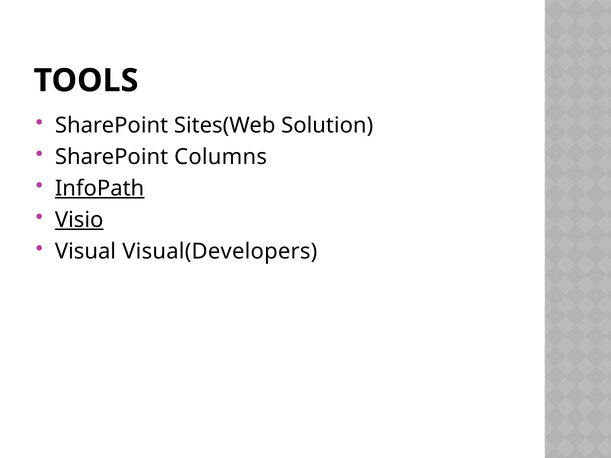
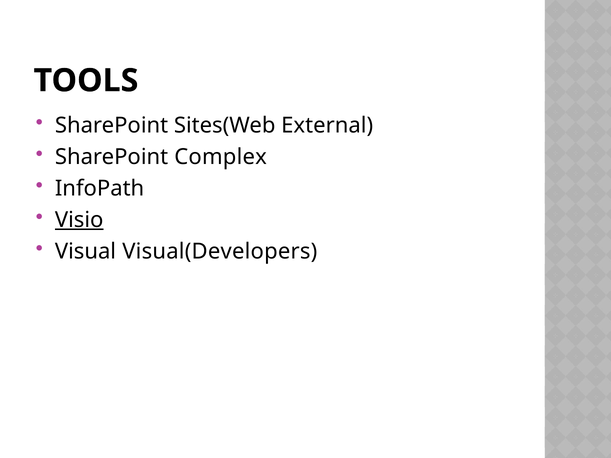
Solution: Solution -> External
Columns: Columns -> Complex
InfoPath underline: present -> none
